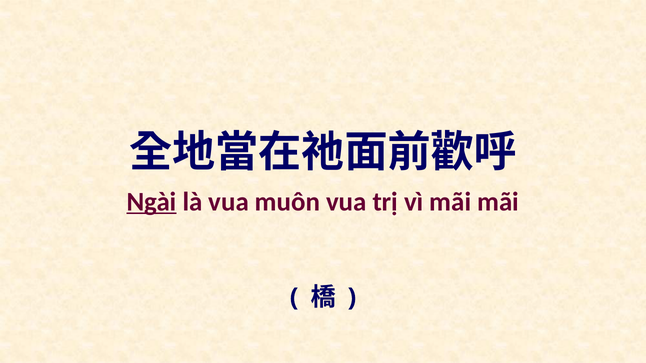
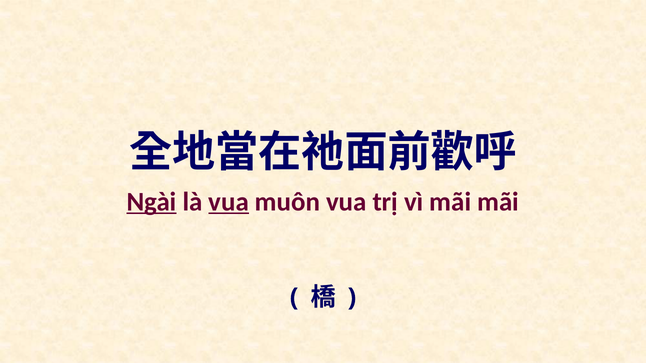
vua at (229, 202) underline: none -> present
